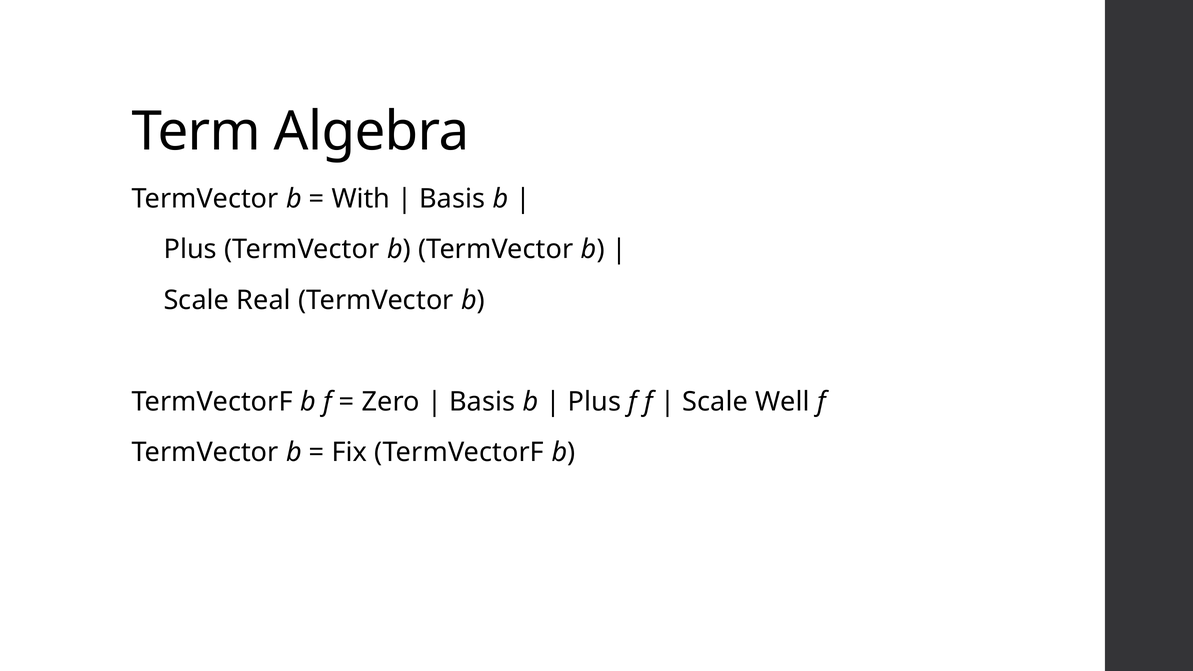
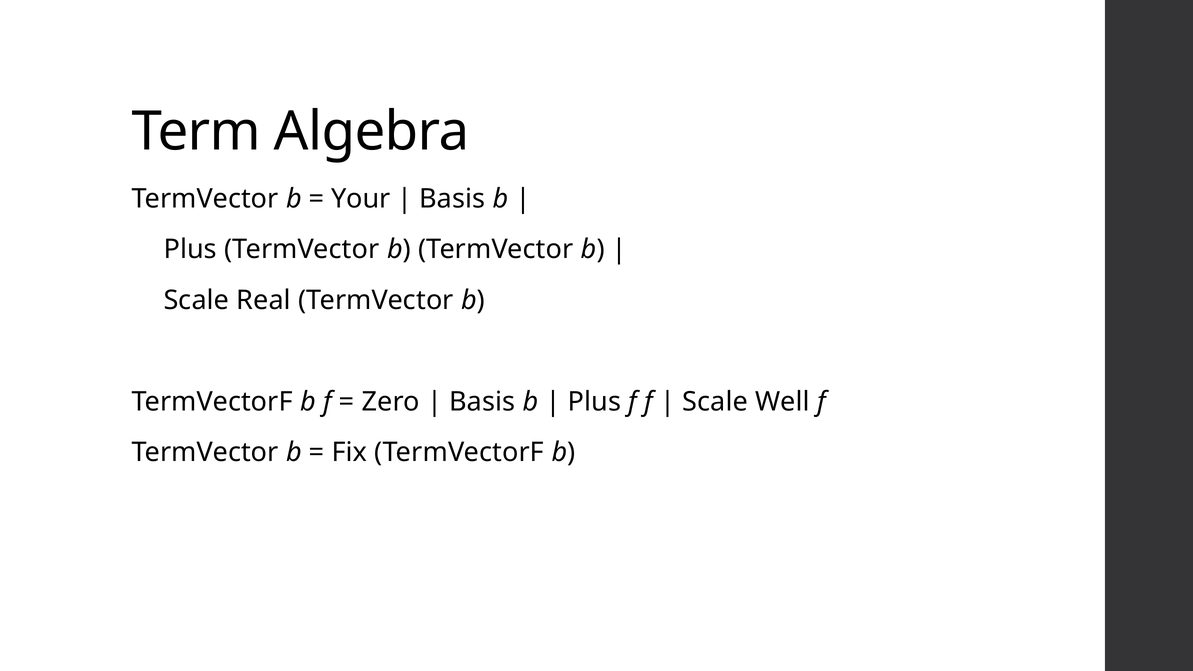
With: With -> Your
